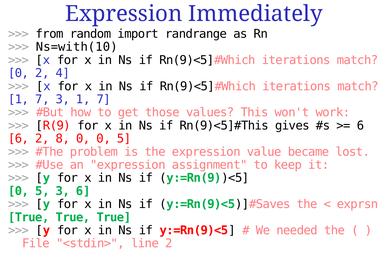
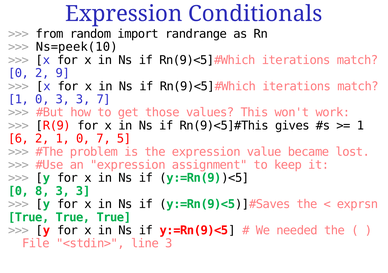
Immediately: Immediately -> Conditionals
Ns=with(10: Ns=with(10 -> Ns=peek(10
4: 4 -> 9
7 at (42, 99): 7 -> 0
1 at (83, 99): 1 -> 3
6 at (361, 126): 6 -> 1
2 8: 8 -> 1
0 0: 0 -> 7
5 at (42, 191): 5 -> 8
6 at (83, 191): 6 -> 3
line 2: 2 -> 3
